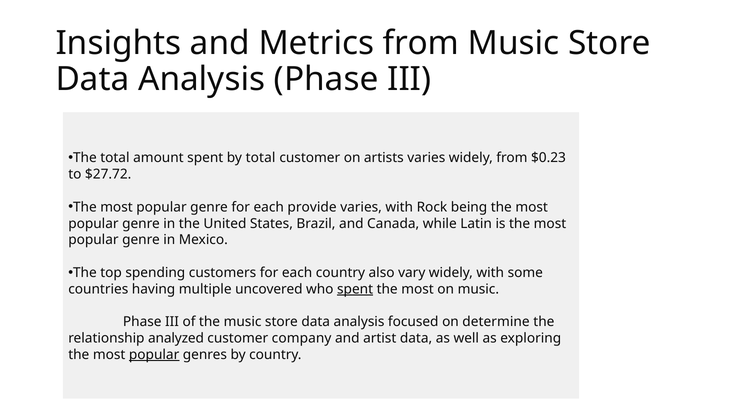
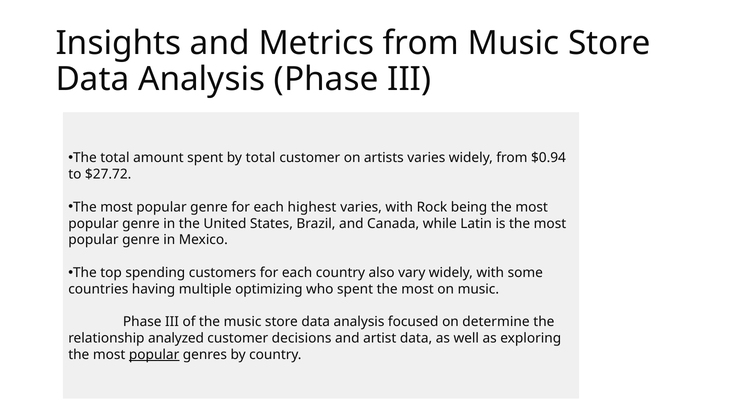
$0.23: $0.23 -> $0.94
provide: provide -> highest
uncovered: uncovered -> optimizing
spent at (355, 289) underline: present -> none
company: company -> decisions
